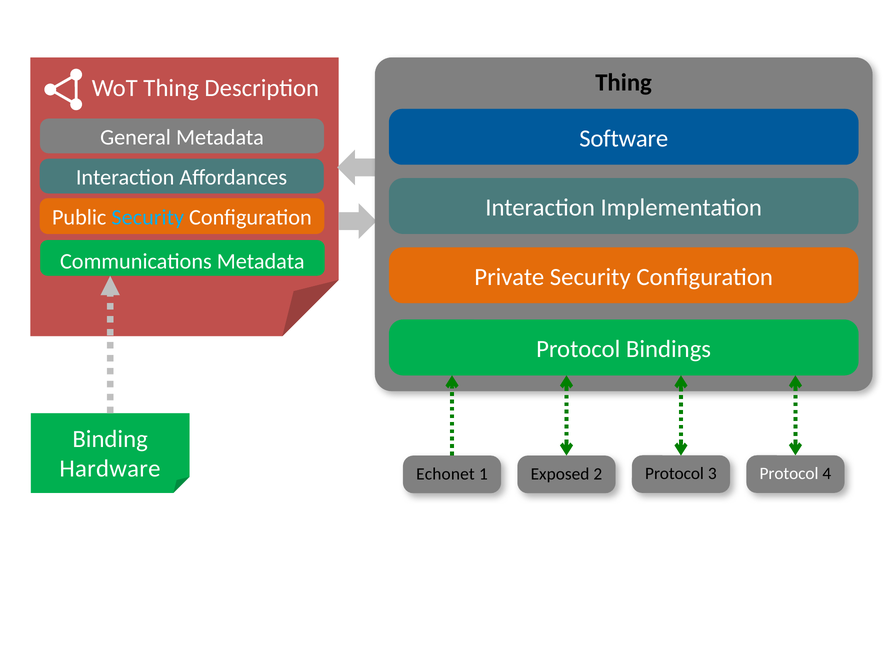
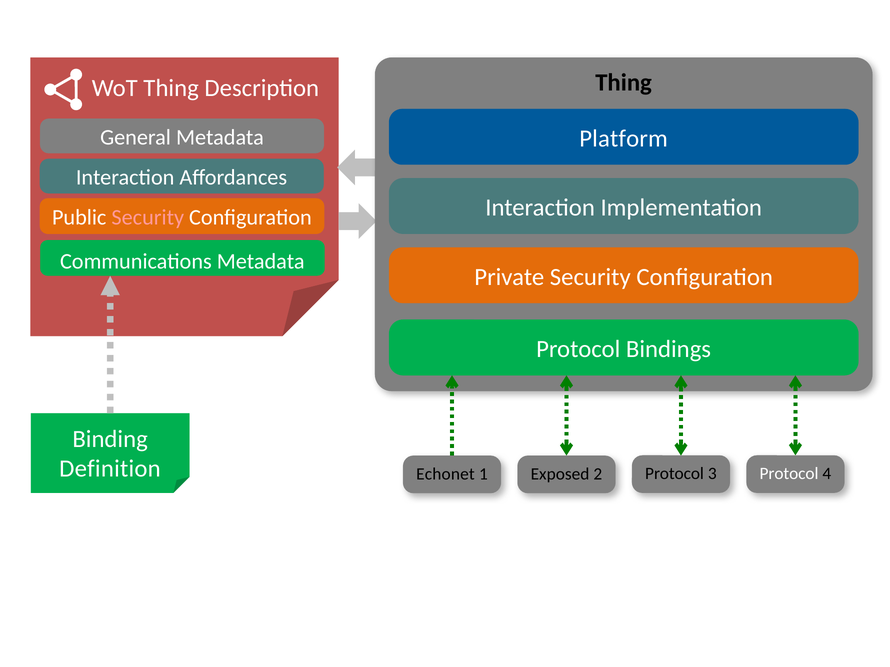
Software: Software -> Platform
Security at (148, 218) colour: light blue -> pink
Hardware: Hardware -> Definition
